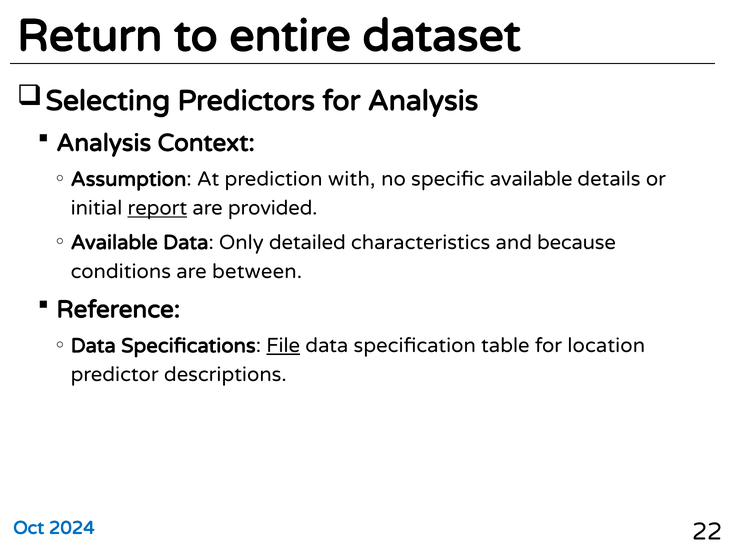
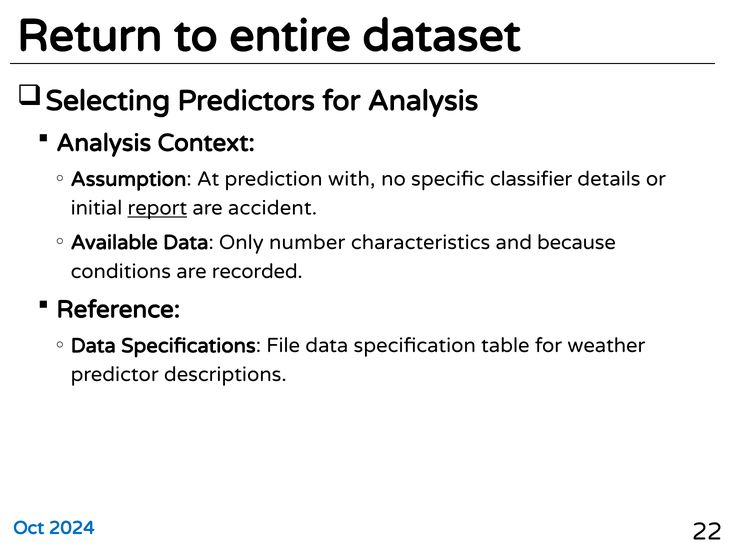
available: available -> classifier
provided: provided -> accident
detailed: detailed -> number
between: between -> recorded
File underline: present -> none
location: location -> weather
